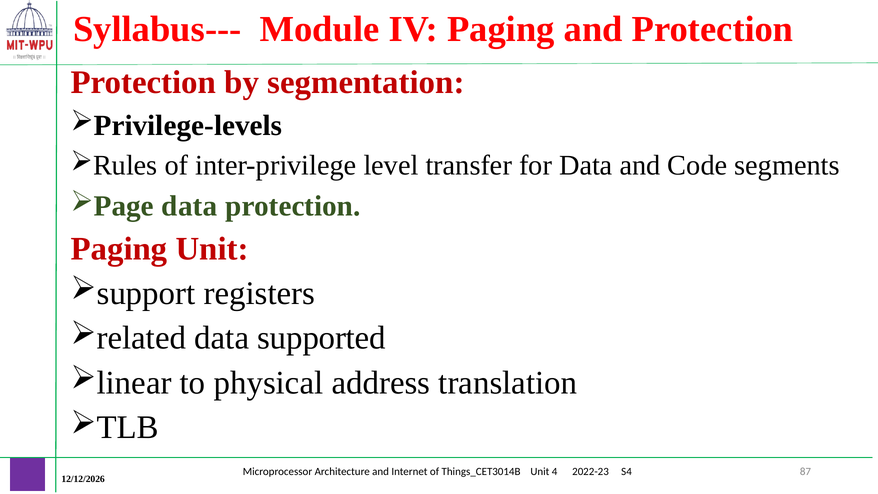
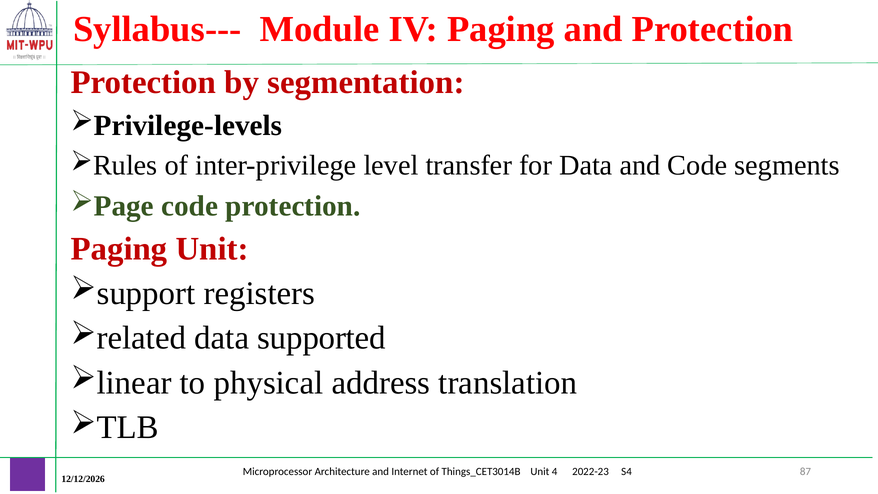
data at (190, 206): data -> code
